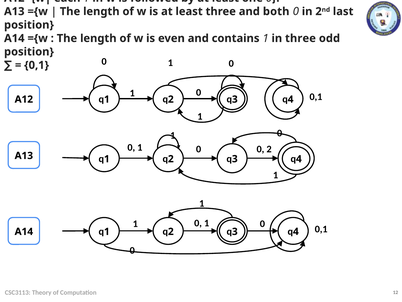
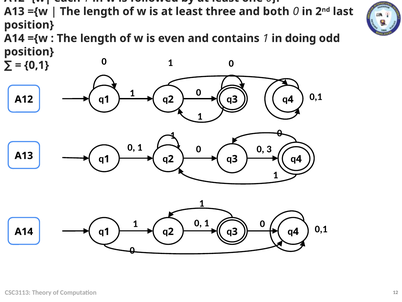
in three: three -> doing
0 2: 2 -> 3
